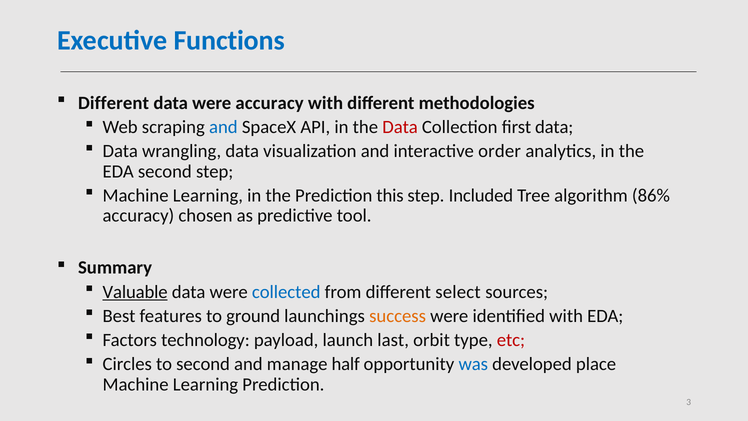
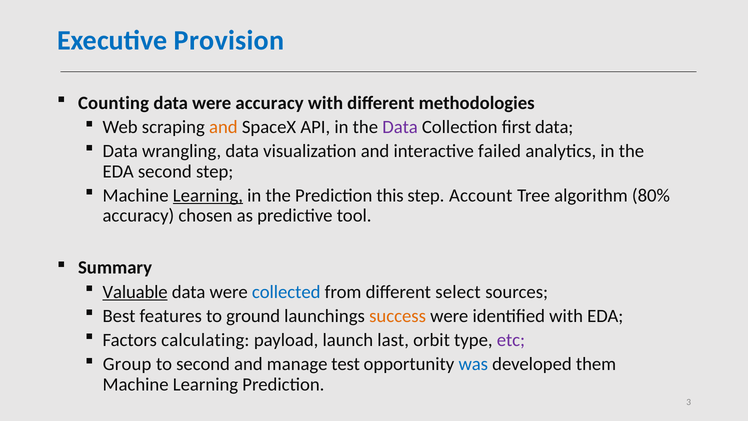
Functions: Functions -> Provision
Different at (114, 103): Different -> Counting
and at (223, 127) colour: blue -> orange
Data at (400, 127) colour: red -> purple
order: order -> failed
Learning at (208, 195) underline: none -> present
Included: Included -> Account
86%: 86% -> 80%
technology: technology -> calculating
etc colour: red -> purple
Circles: Circles -> Group
half: half -> test
place: place -> them
